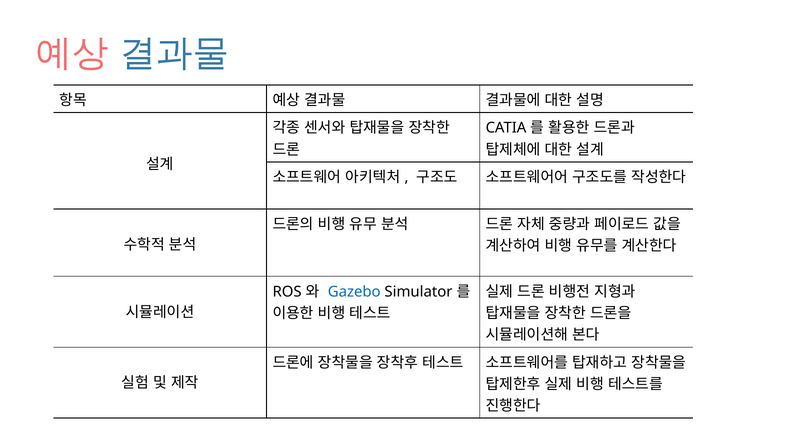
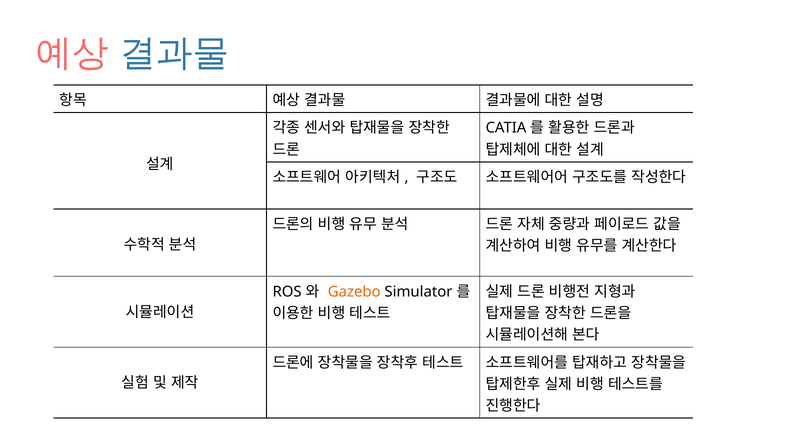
Gazebo colour: blue -> orange
